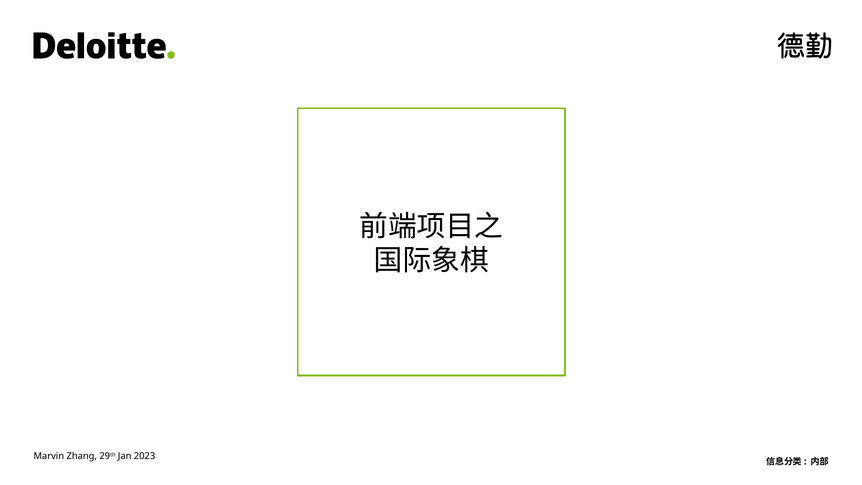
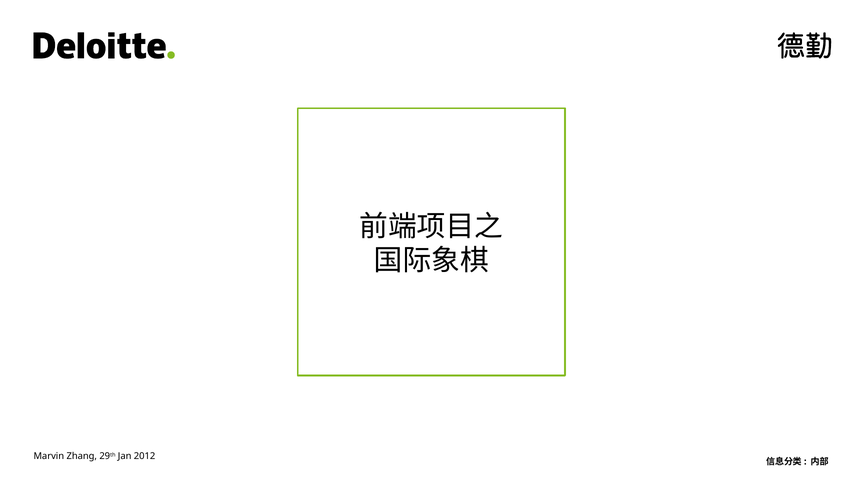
2023: 2023 -> 2012
